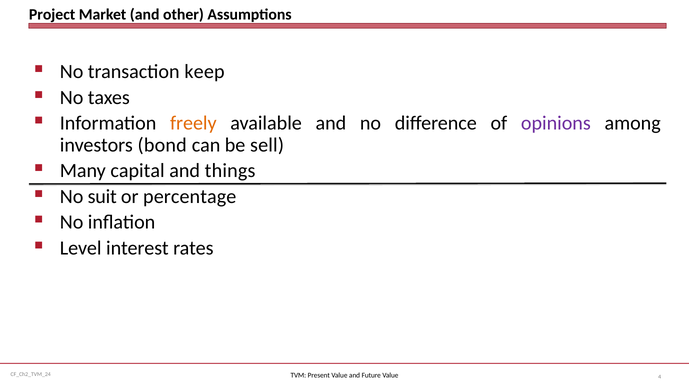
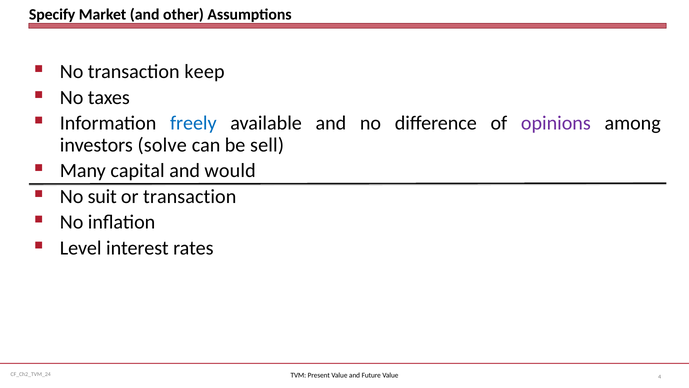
Project: Project -> Specify
freely colour: orange -> blue
bond: bond -> solve
things: things -> would
or percentage: percentage -> transaction
